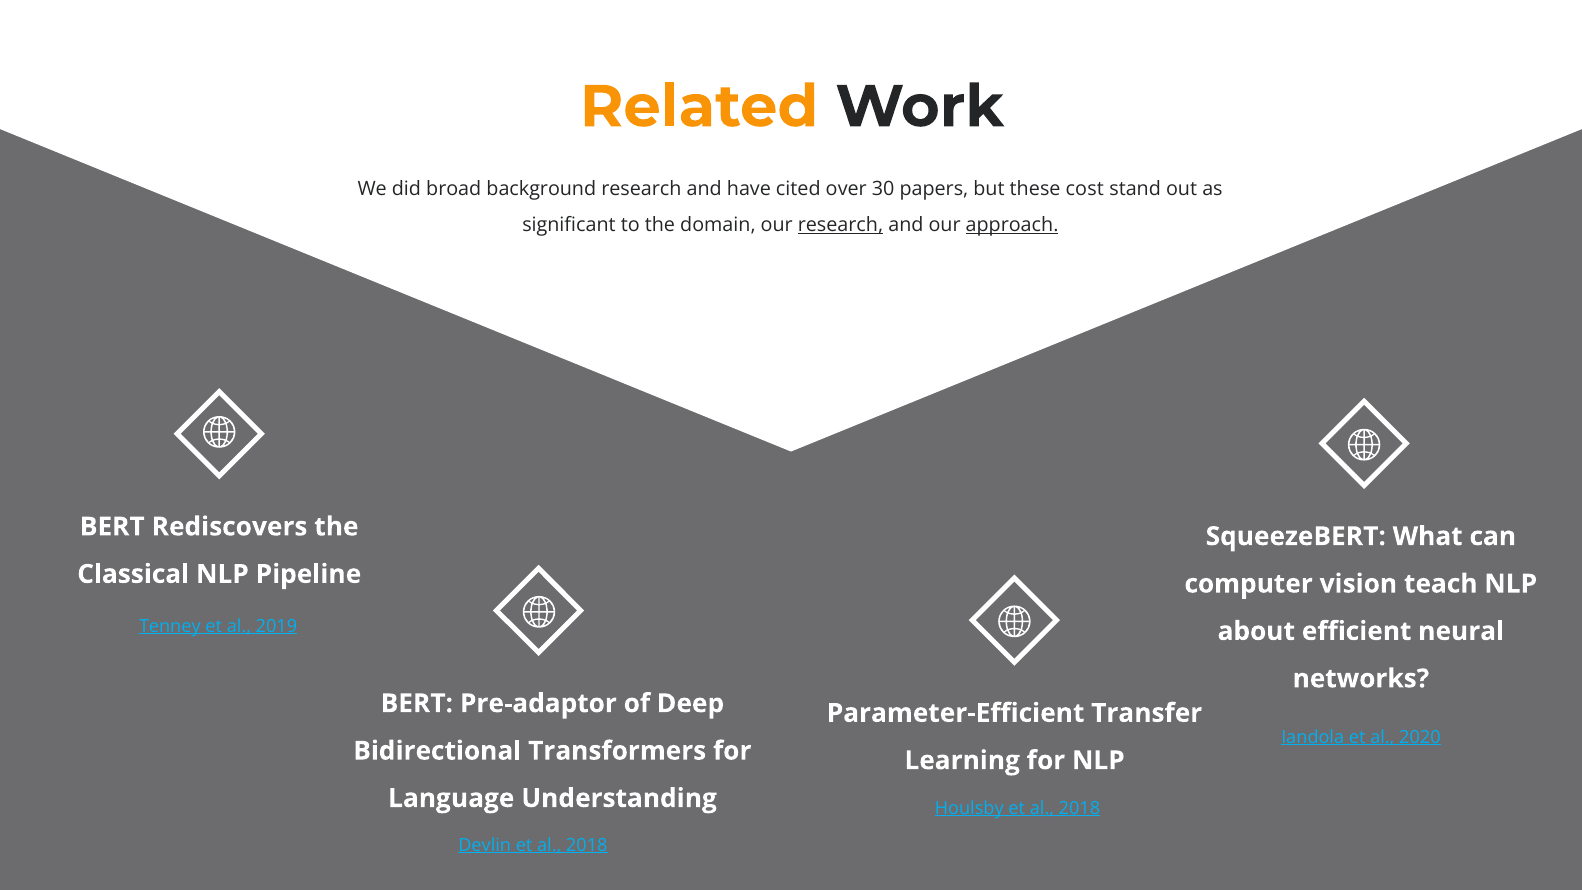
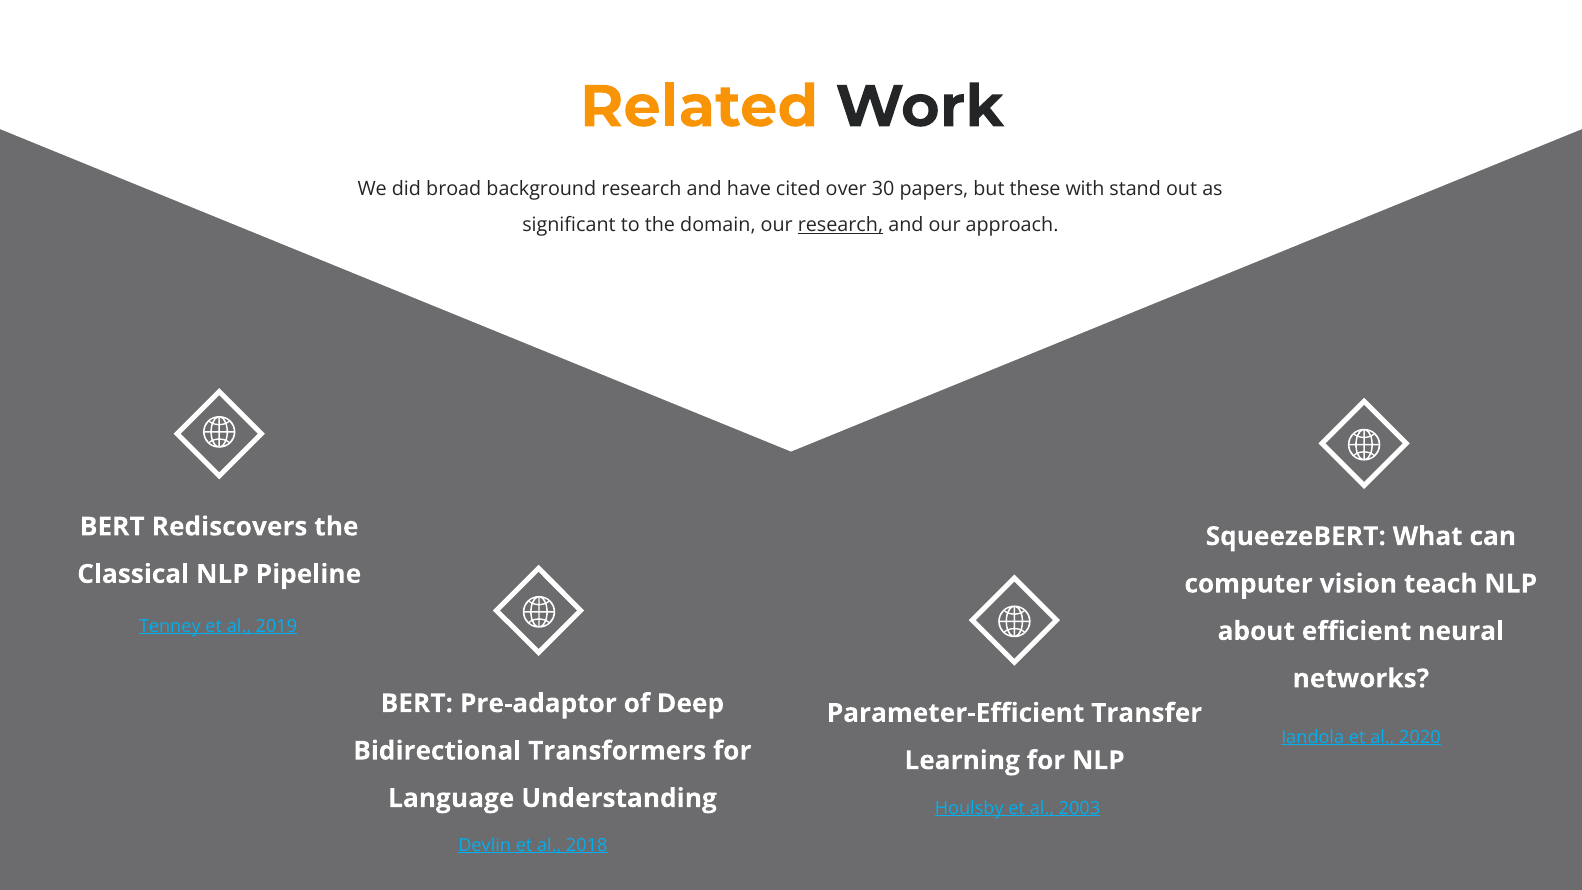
cost: cost -> with
approach underline: present -> none
Houlsby et al 2018: 2018 -> 2003
